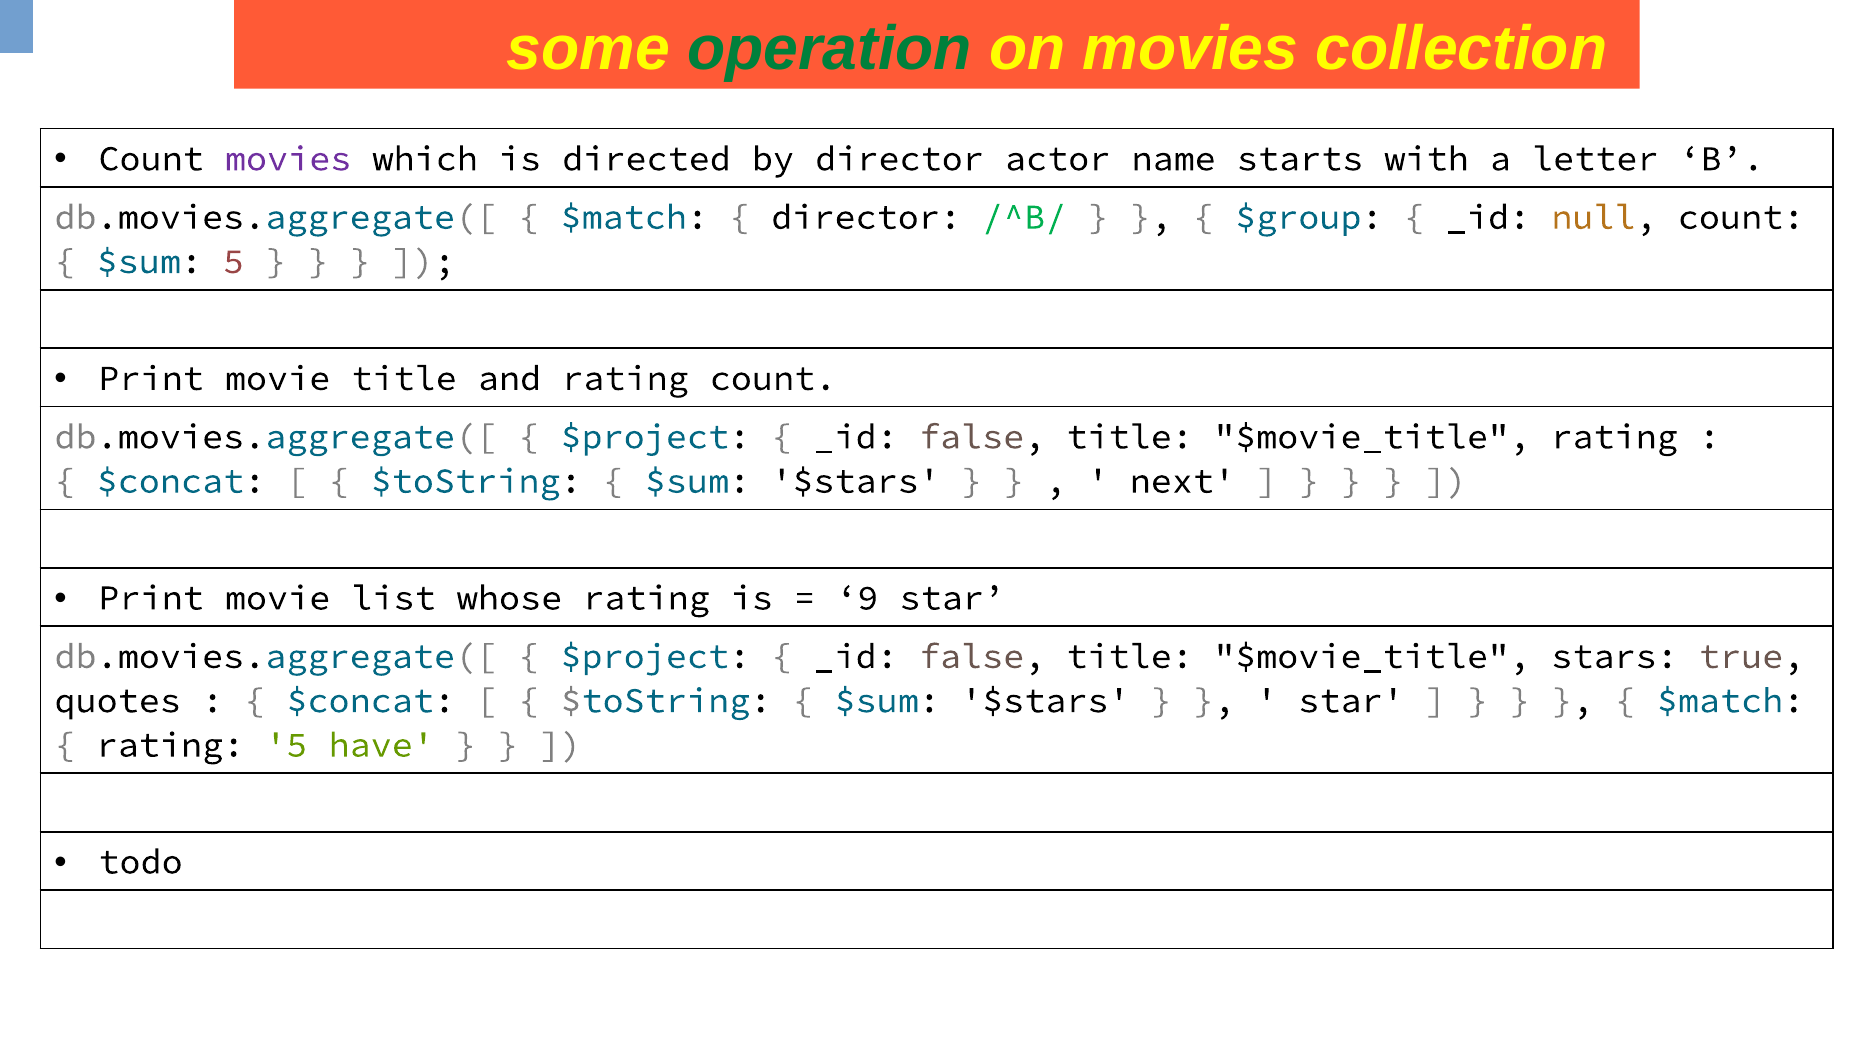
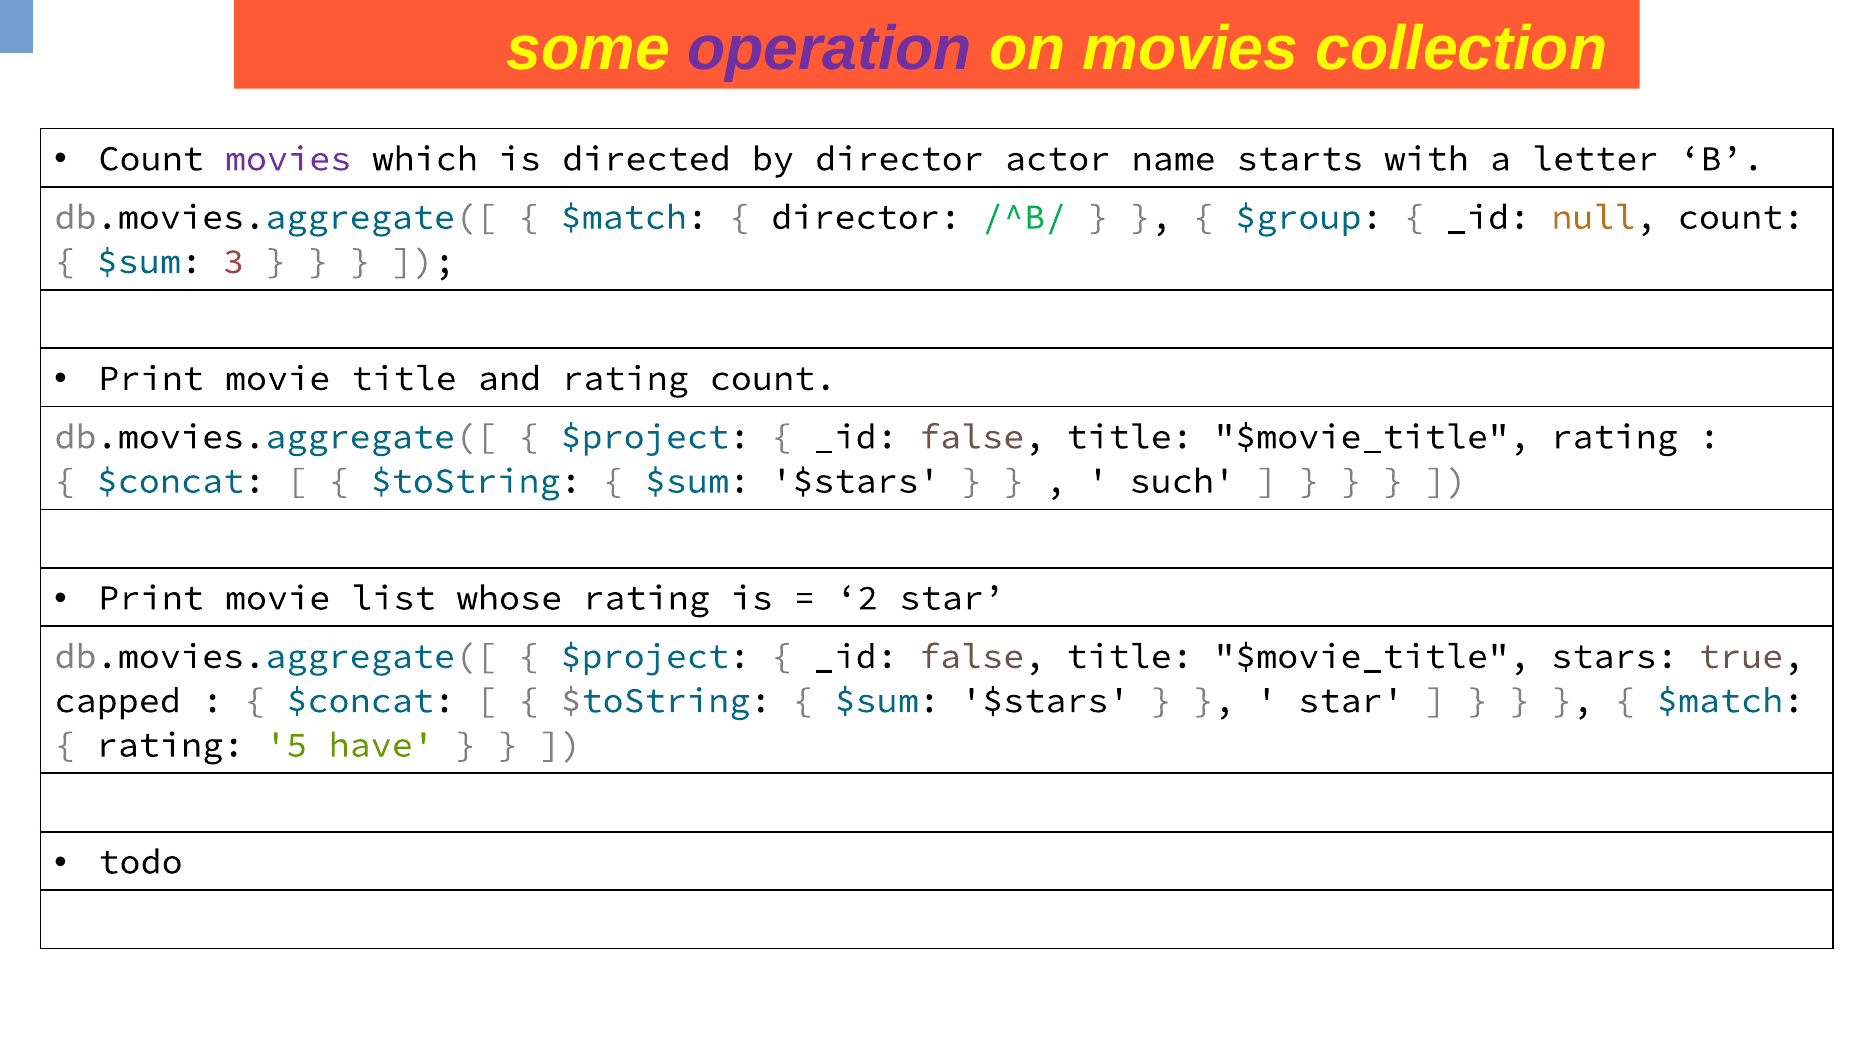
operation colour: green -> purple
$sum 5: 5 -> 3
next: next -> such
9: 9 -> 2
quotes: quotes -> capped
